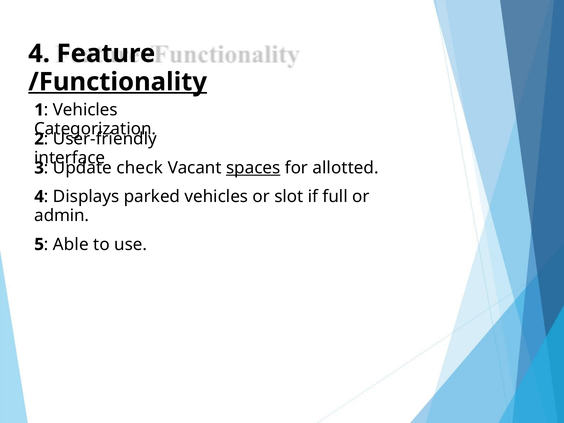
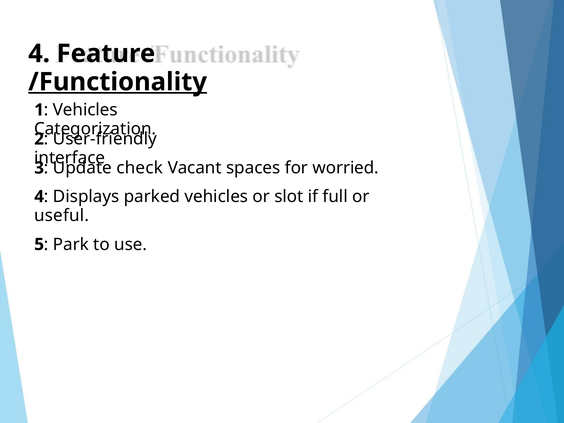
spaces underline: present -> none
allotted: allotted -> worried
admin: admin -> useful
Able: Able -> Park
